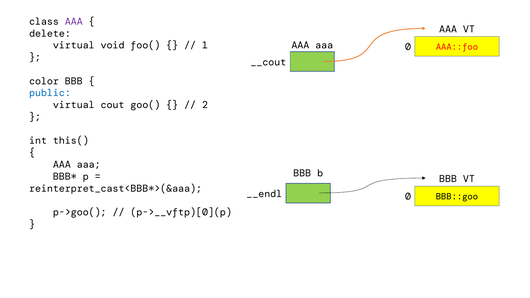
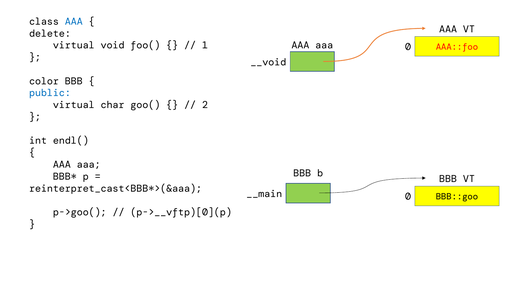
AAA at (74, 22) colour: purple -> blue
__cout: __cout -> __void
cout: cout -> char
this(: this( -> endl(
__endl: __endl -> __main
